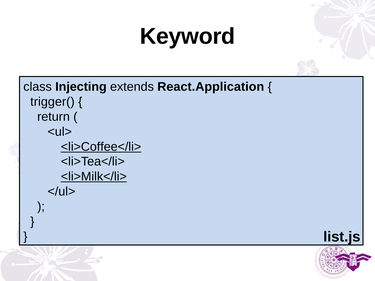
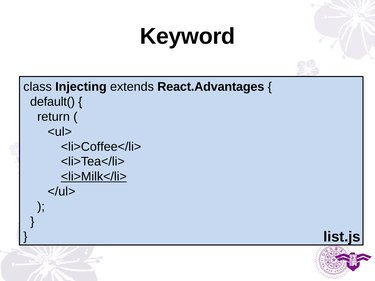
React.Application: React.Application -> React.Advantages
trigger(: trigger( -> default(
<li>Coffee</li> underline: present -> none
